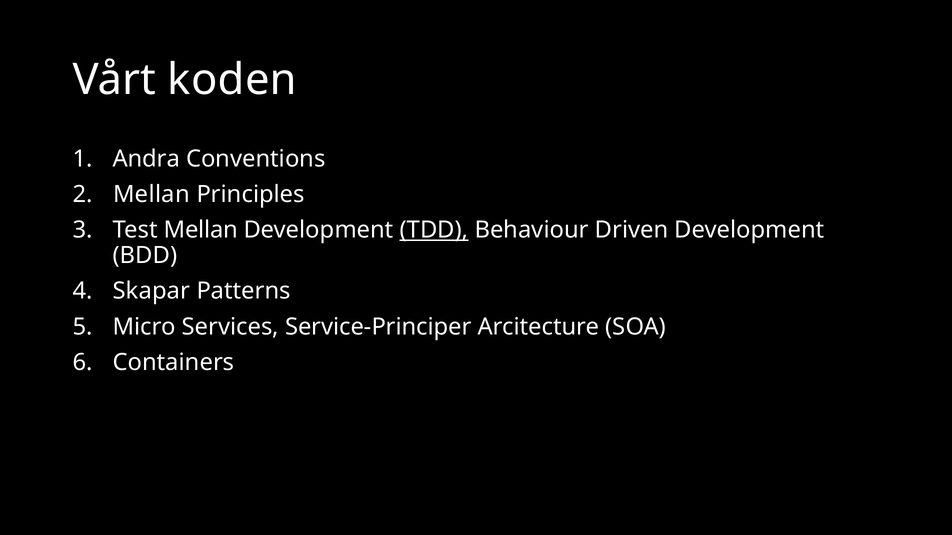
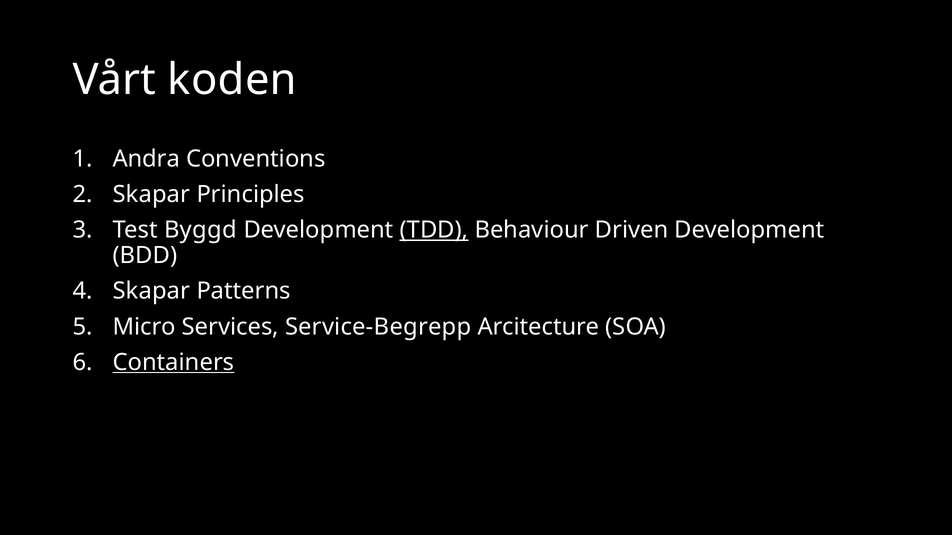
Mellan at (151, 194): Mellan -> Skapar
Test Mellan: Mellan -> Byggd
Service-Principer: Service-Principer -> Service-Begrepp
Containers underline: none -> present
